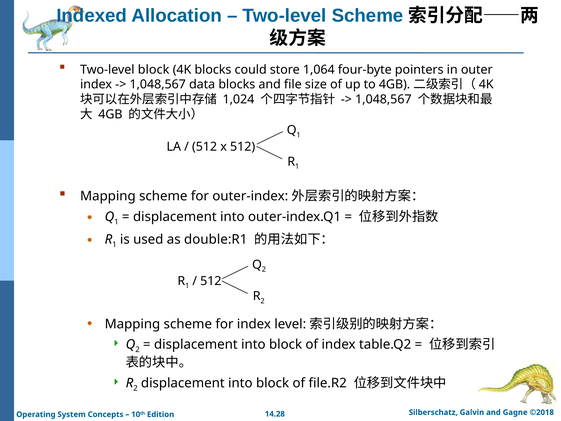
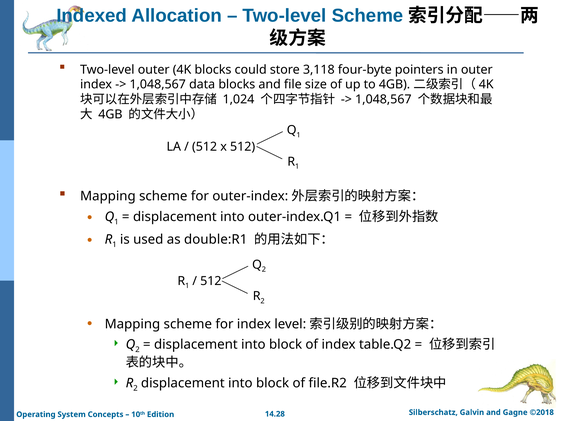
Two-level block: block -> outer
1,064: 1,064 -> 3,118
